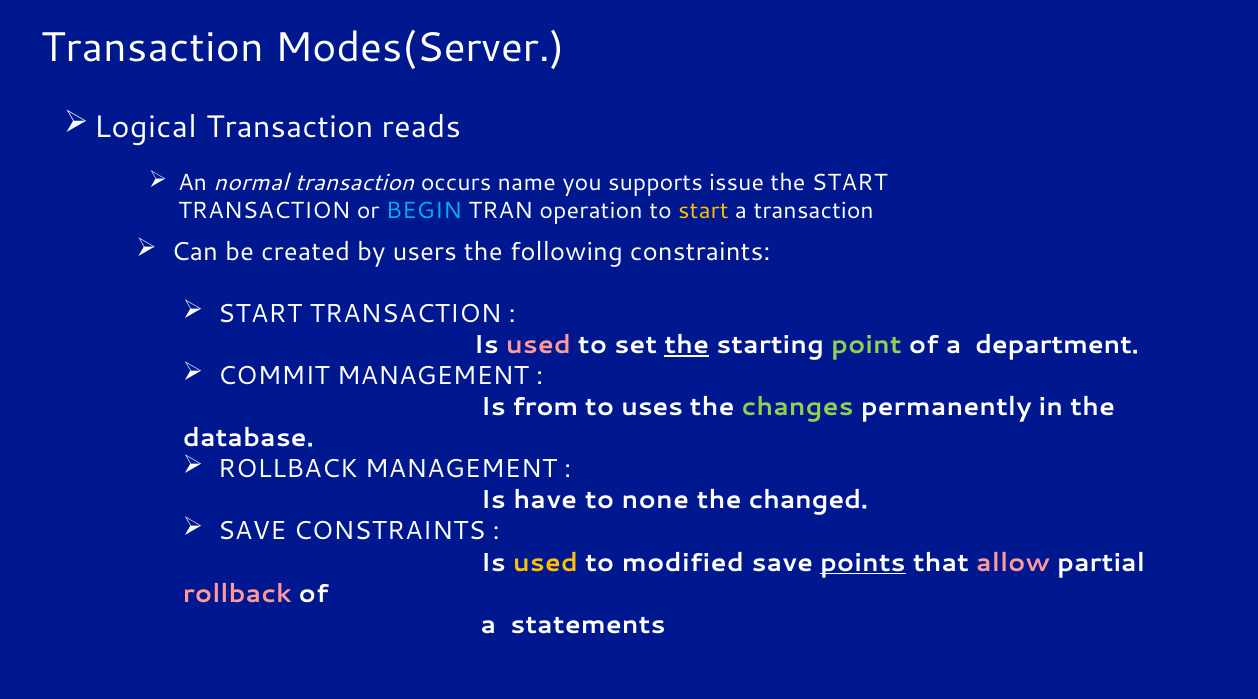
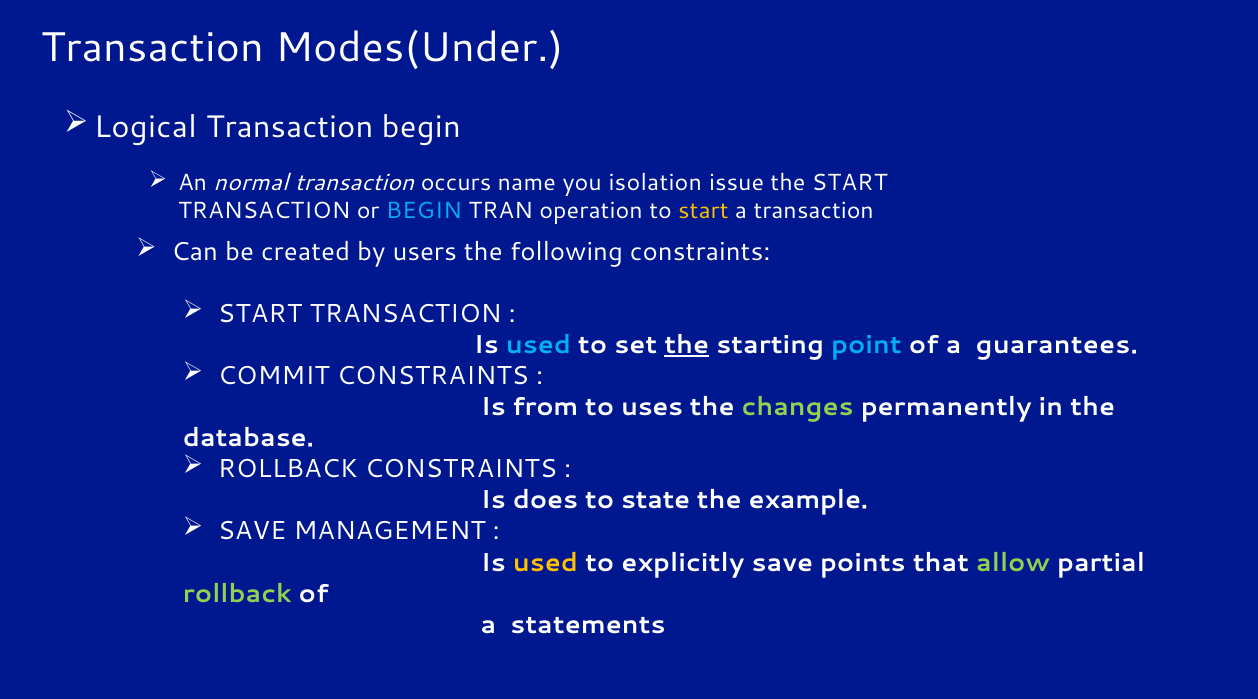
Modes(Server: Modes(Server -> Modes(Under
Transaction reads: reads -> begin
supports: supports -> isolation
used at (538, 345) colour: pink -> light blue
point colour: light green -> light blue
department: department -> guarantees
COMMIT MANAGEMENT: MANAGEMENT -> CONSTRAINTS
ROLLBACK MANAGEMENT: MANAGEMENT -> CONSTRAINTS
have: have -> does
none: none -> state
changed: changed -> example
SAVE CONSTRAINTS: CONSTRAINTS -> MANAGEMENT
modified: modified -> explicitly
points underline: present -> none
allow colour: pink -> light green
rollback at (237, 593) colour: pink -> light green
